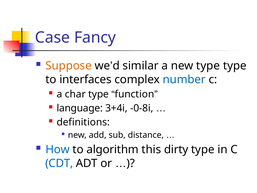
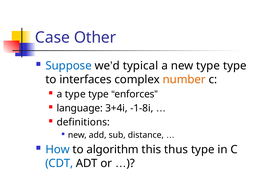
Fancy: Fancy -> Other
Suppose colour: orange -> blue
similar: similar -> typical
number colour: blue -> orange
a char: char -> type
function: function -> enforces
-0-8i: -0-8i -> -1-8i
dirty: dirty -> thus
